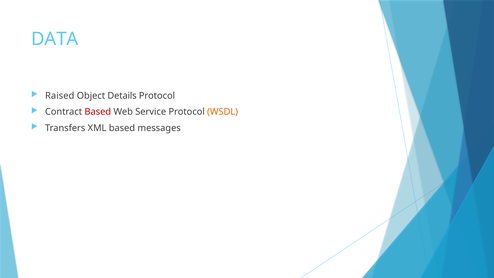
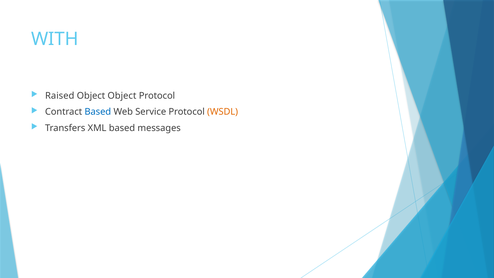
DATA: DATA -> WITH
Object Details: Details -> Object
Based at (98, 112) colour: red -> blue
